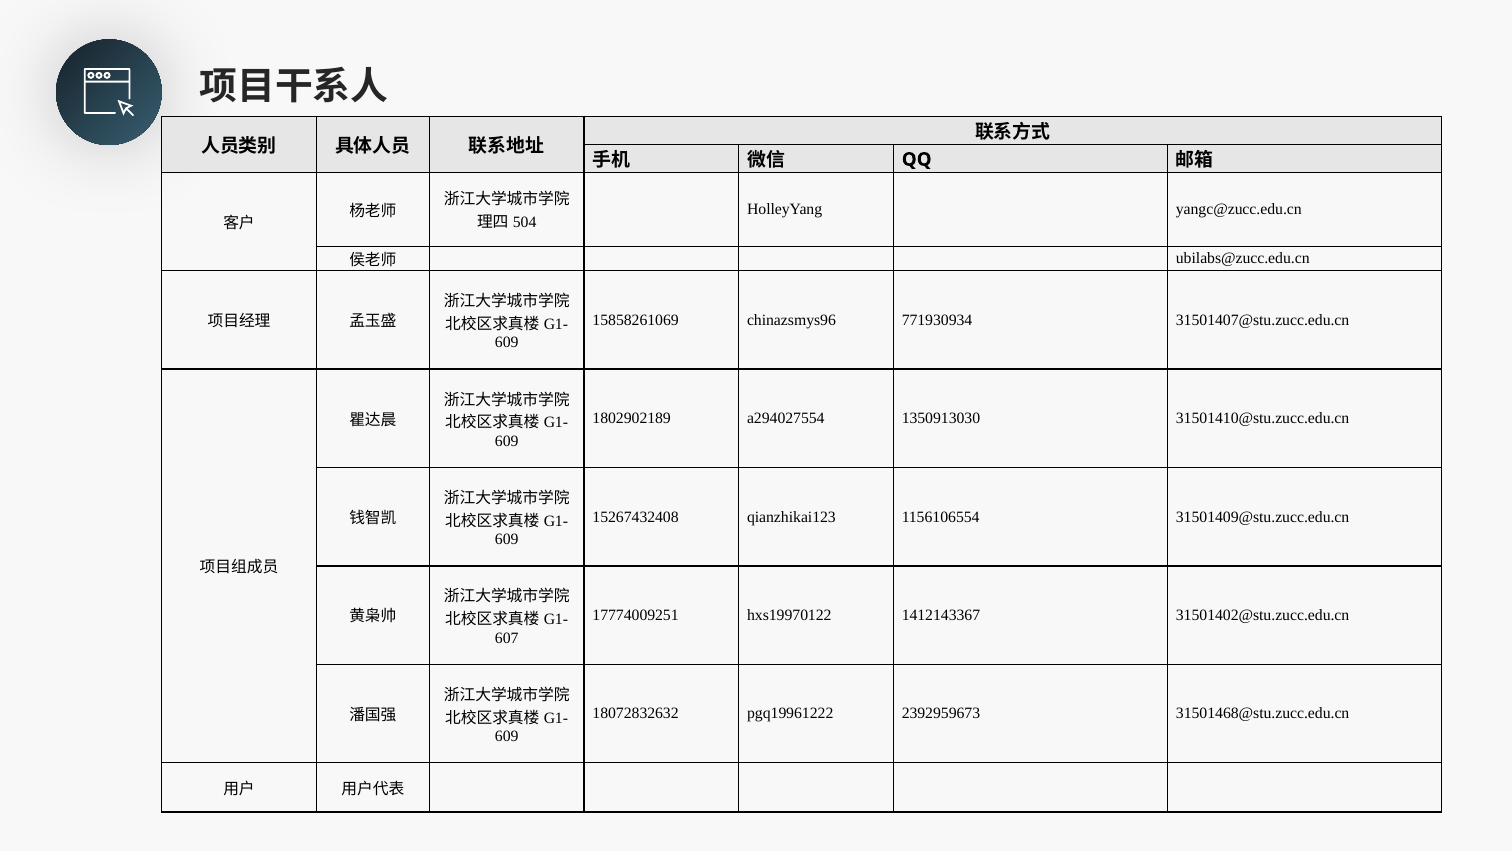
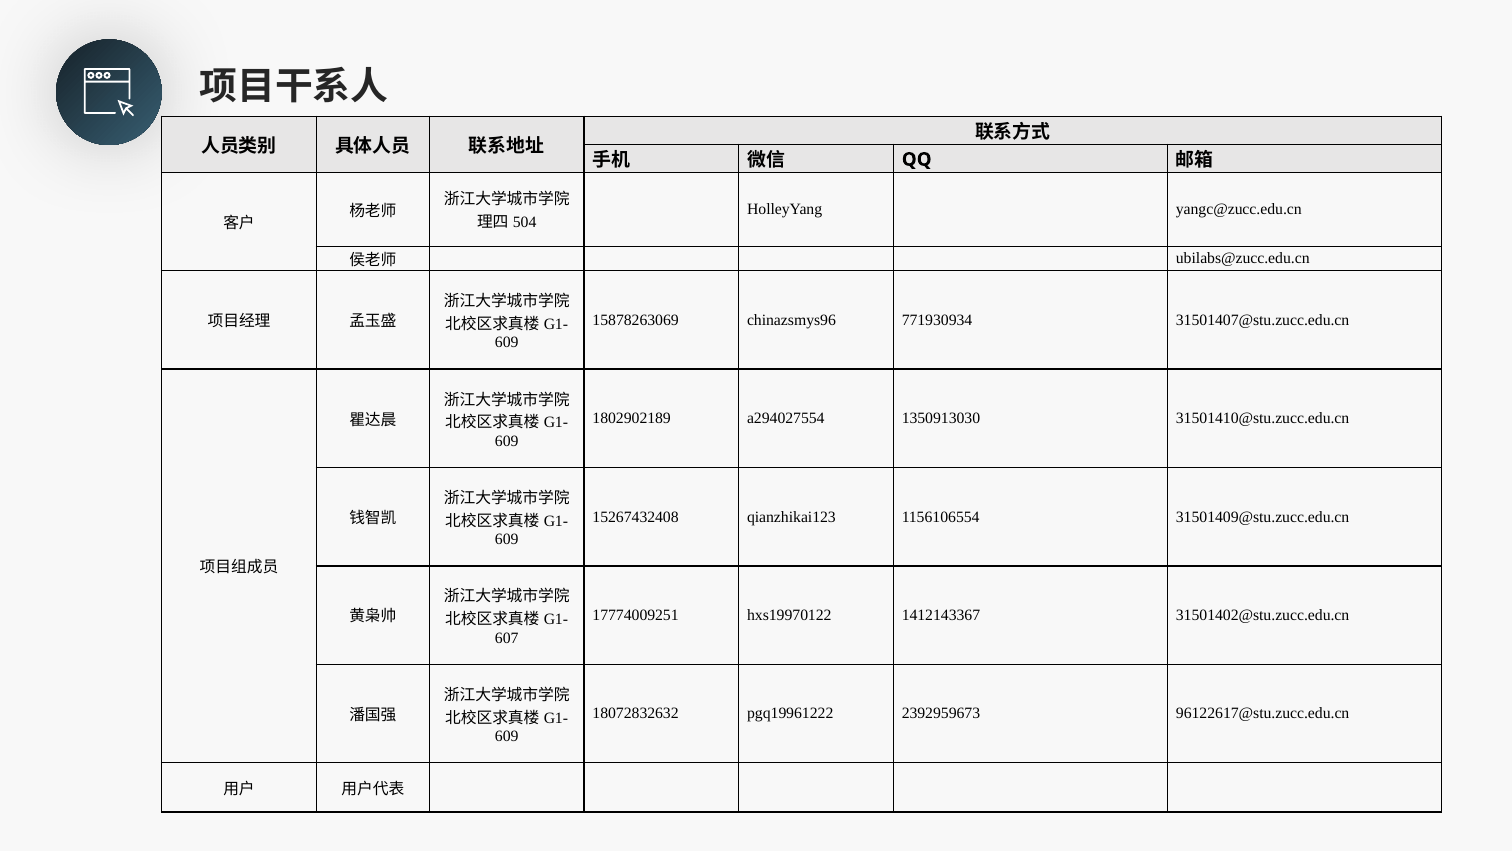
15858261069: 15858261069 -> 15878263069
31501468@stu.zucc.edu.cn: 31501468@stu.zucc.edu.cn -> 96122617@stu.zucc.edu.cn
